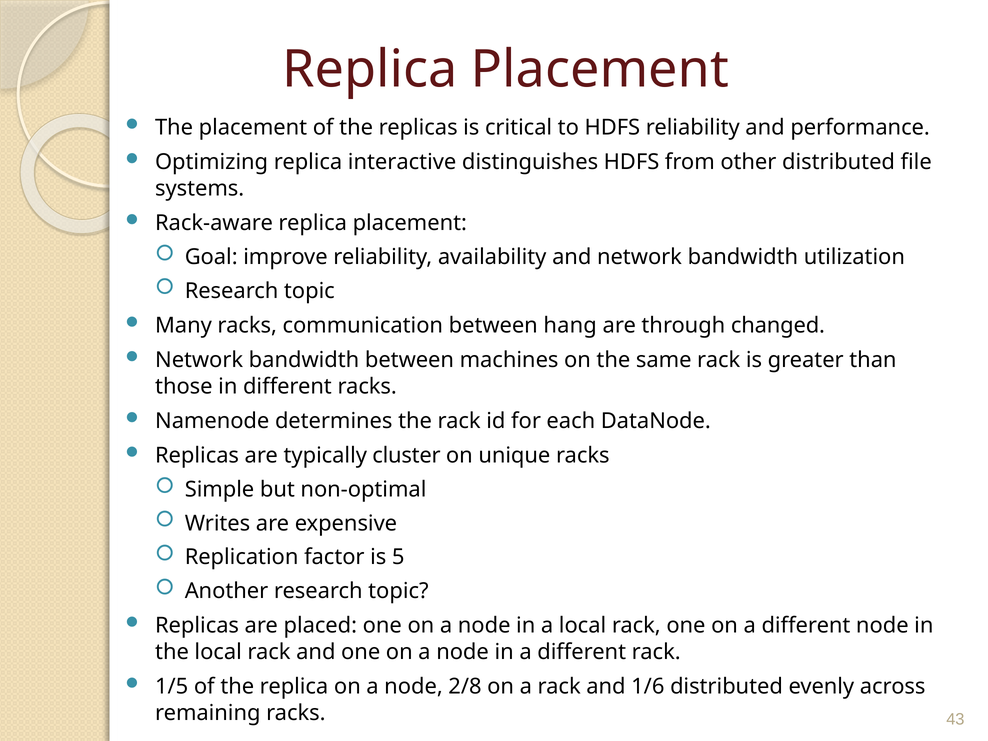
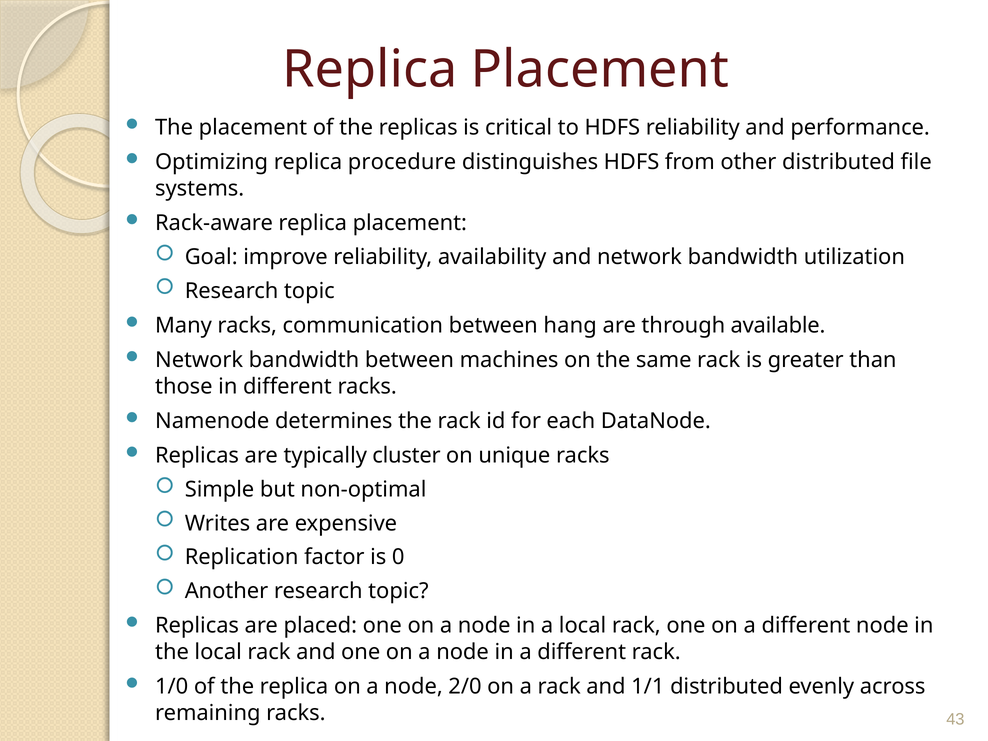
interactive: interactive -> procedure
changed: changed -> available
5: 5 -> 0
1/5: 1/5 -> 1/0
2/8: 2/8 -> 2/0
1/6: 1/6 -> 1/1
